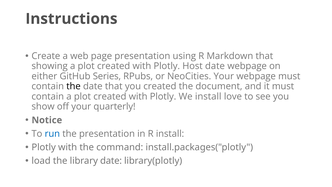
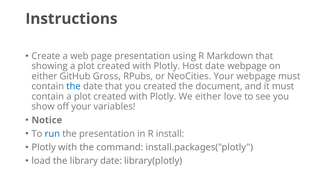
Series: Series -> Gross
the at (73, 86) colour: black -> blue
We install: install -> either
quarterly: quarterly -> variables
